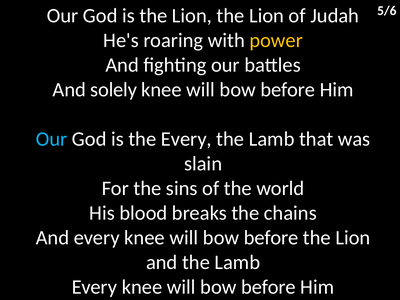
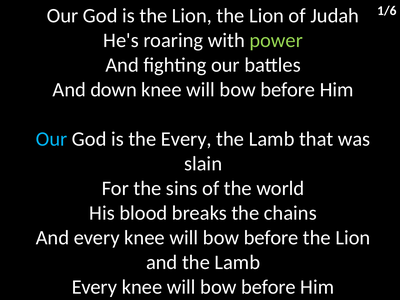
5/6: 5/6 -> 1/6
power colour: yellow -> light green
solely: solely -> down
